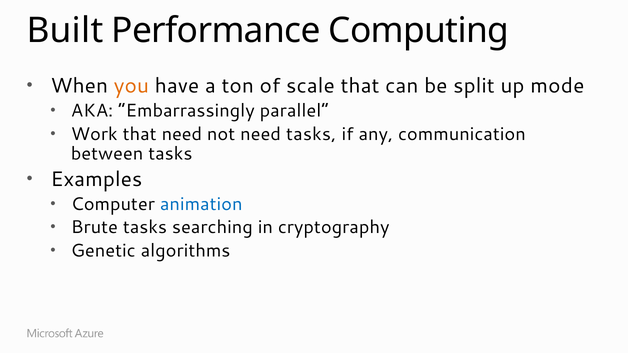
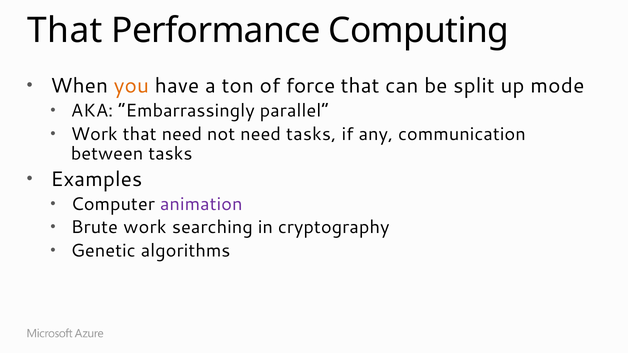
Built at (65, 31): Built -> That
scale: scale -> force
animation colour: blue -> purple
Brute tasks: tasks -> work
